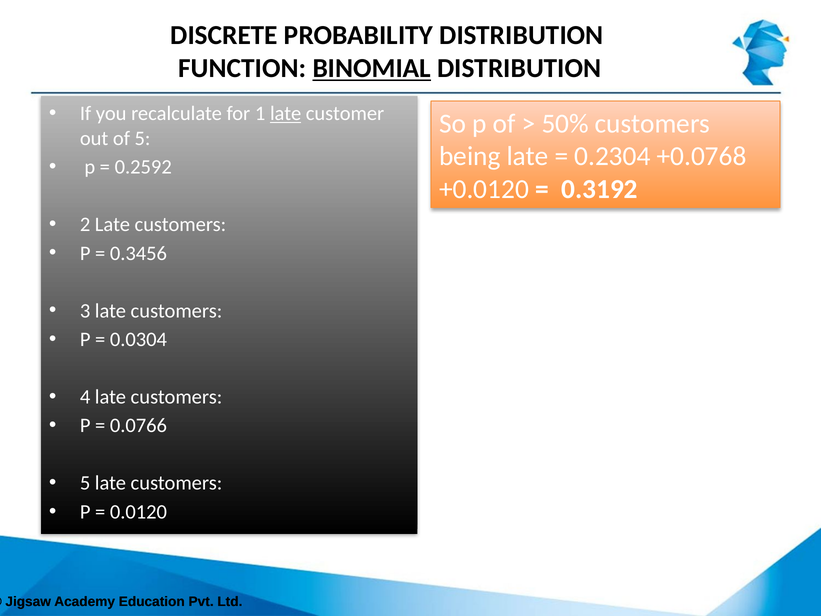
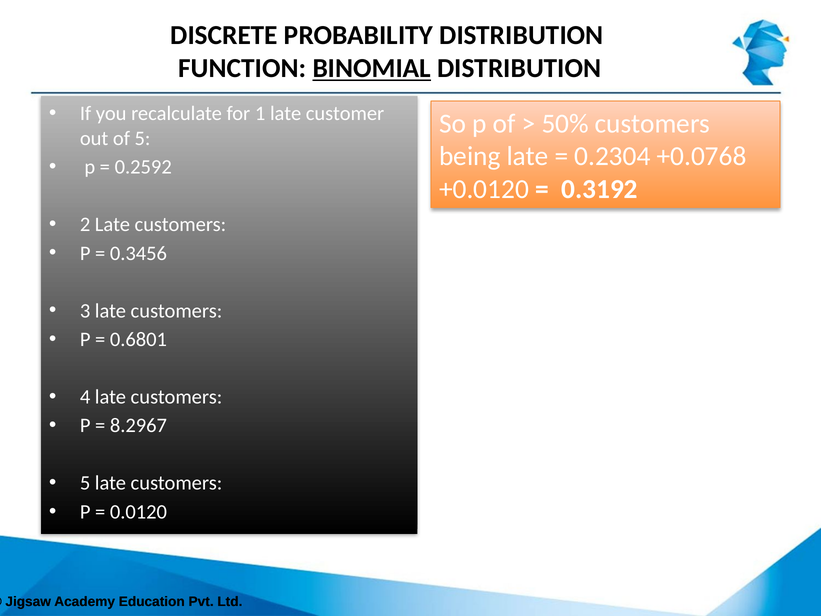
late at (286, 114) underline: present -> none
0.0304: 0.0304 -> 0.6801
0.0766: 0.0766 -> 8.2967
